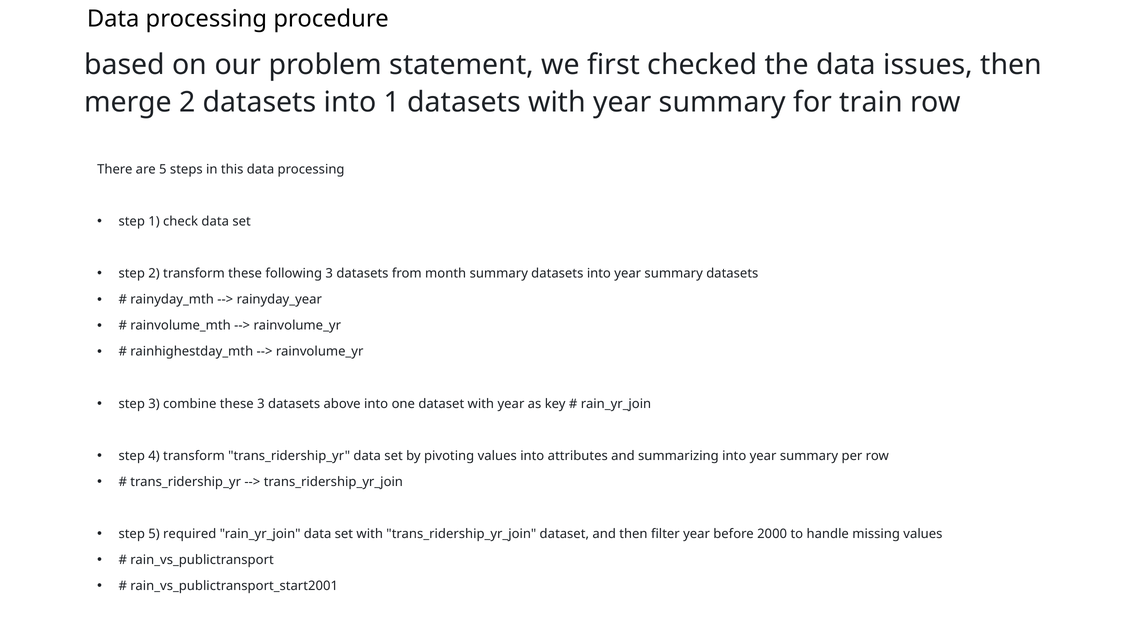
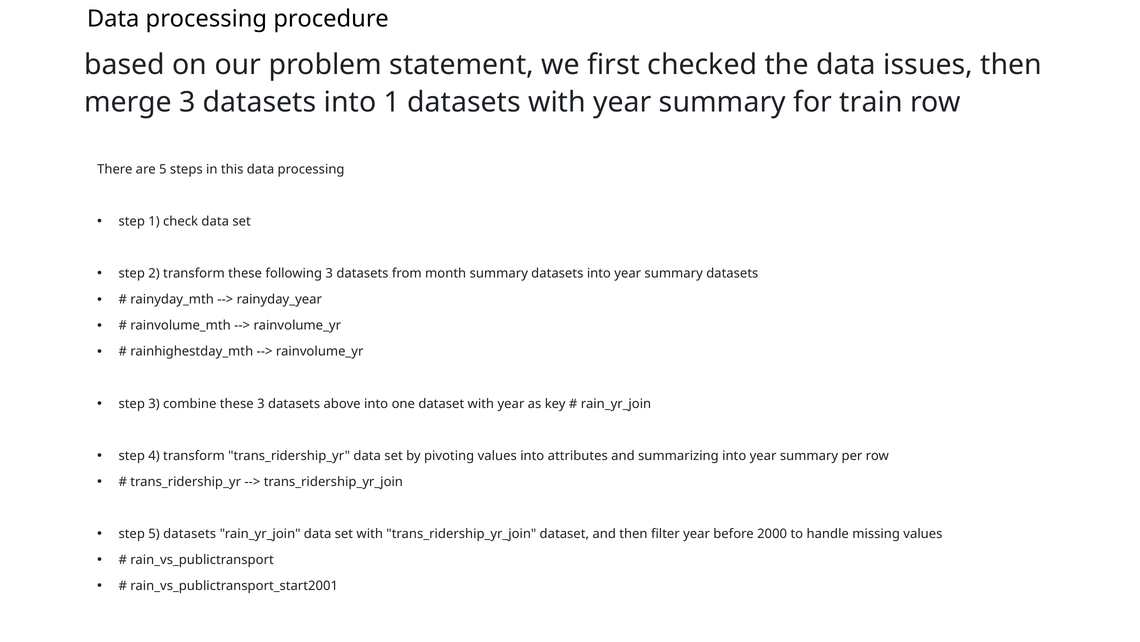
merge 2: 2 -> 3
5 required: required -> datasets
